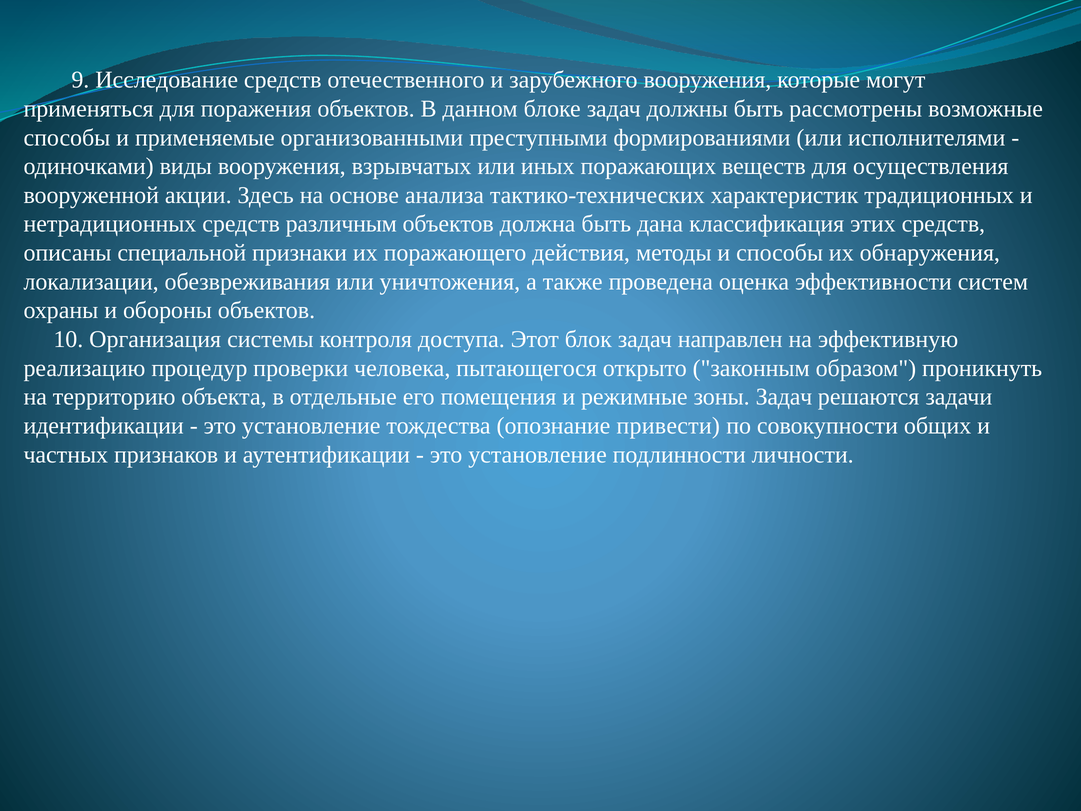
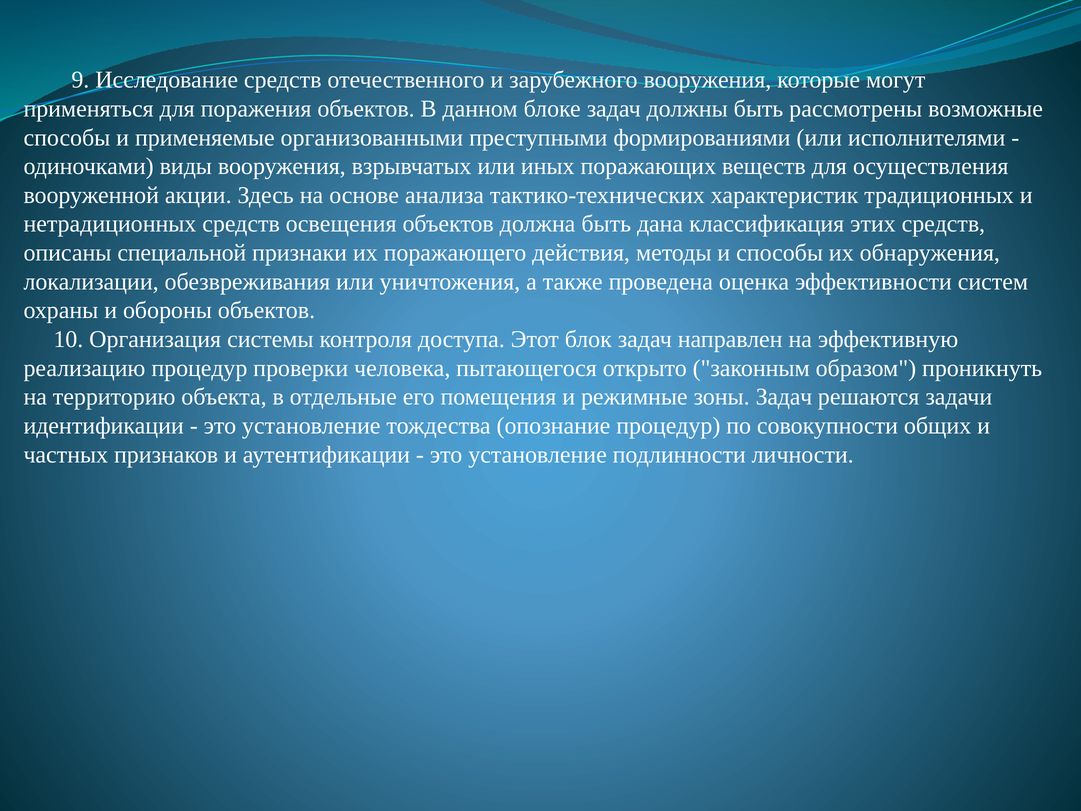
различным: различным -> освещения
опознание привести: привести -> процедур
